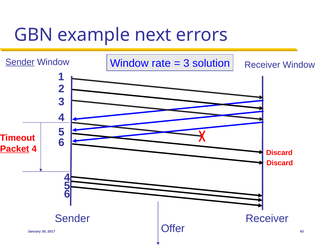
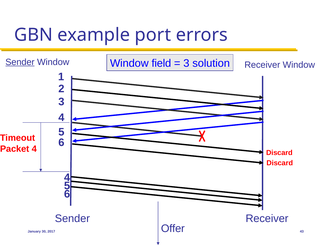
next: next -> port
rate: rate -> field
Packet underline: present -> none
